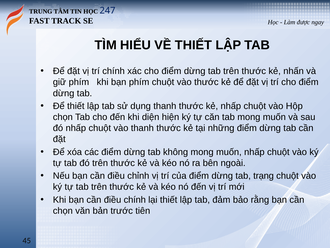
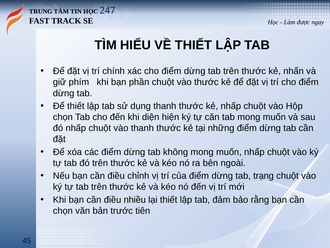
bạn phím: phím -> phần
điều chính: chính -> nhiều
